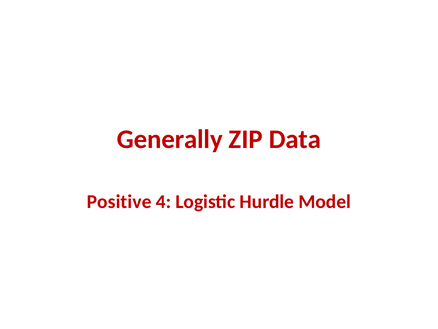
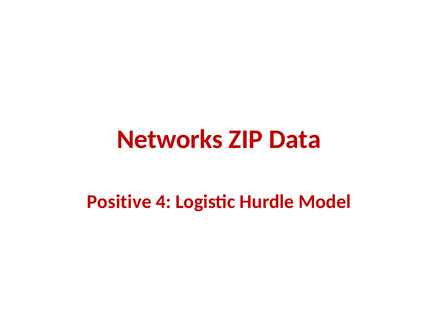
Generally: Generally -> Networks
